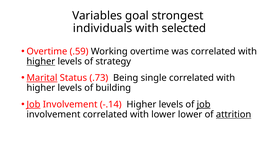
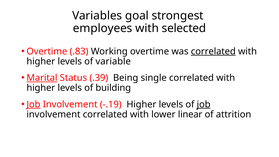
individuals: individuals -> employees
.59: .59 -> .83
correlated at (213, 51) underline: none -> present
higher at (41, 61) underline: present -> none
strategy: strategy -> variable
.73: .73 -> .39
-.14: -.14 -> -.19
lower lower: lower -> linear
attrition underline: present -> none
